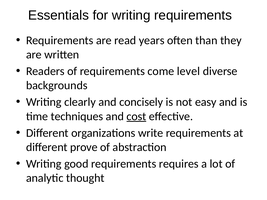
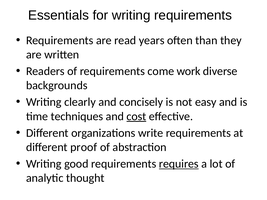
level: level -> work
prove: prove -> proof
requires underline: none -> present
